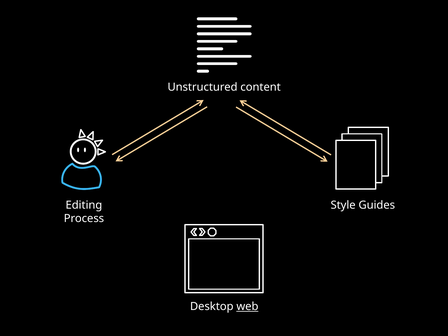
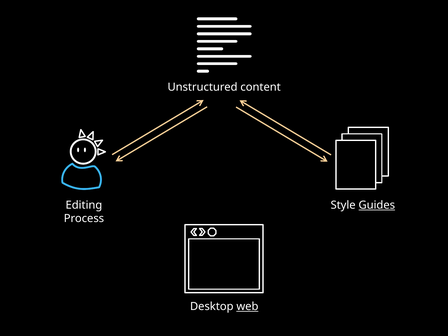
Guides underline: none -> present
